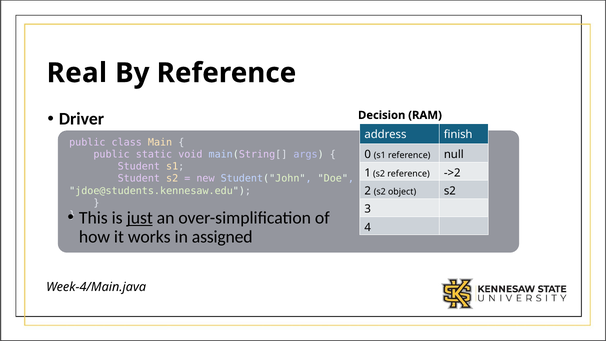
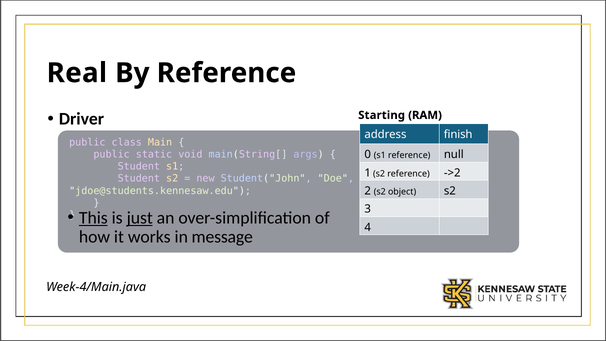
Decision: Decision -> Starting
This underline: none -> present
assigned: assigned -> message
